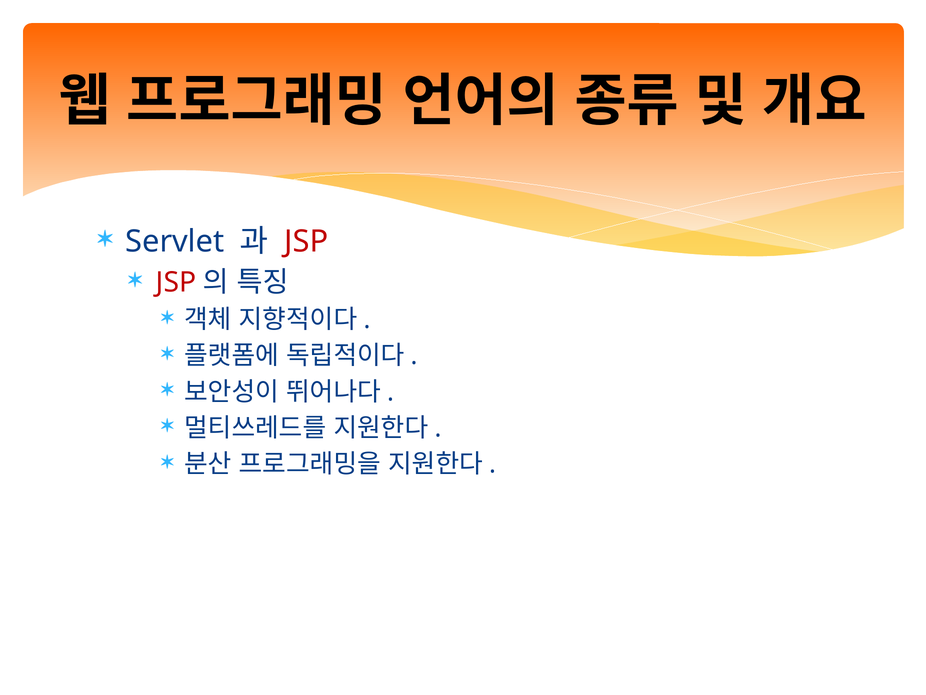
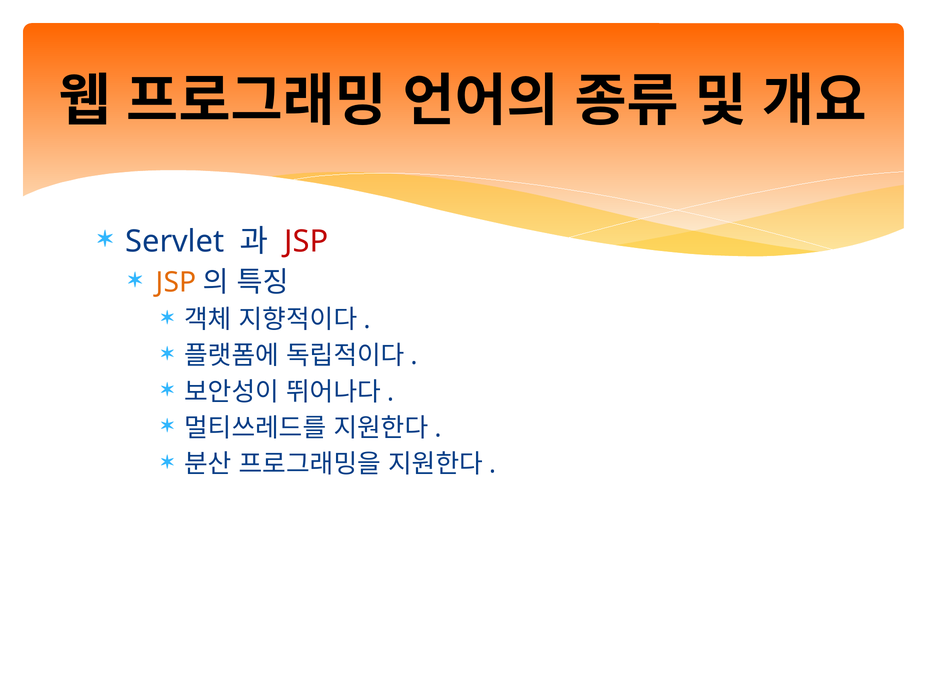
JSP at (176, 282) colour: red -> orange
